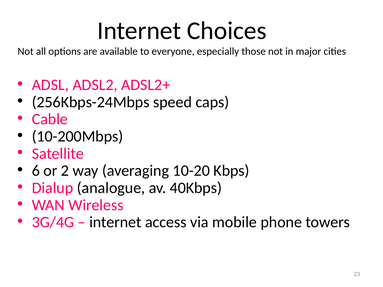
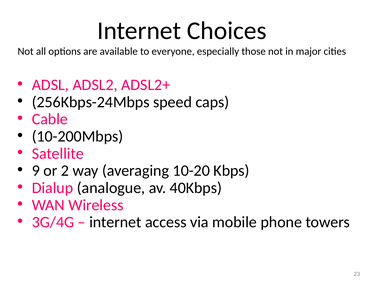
6: 6 -> 9
